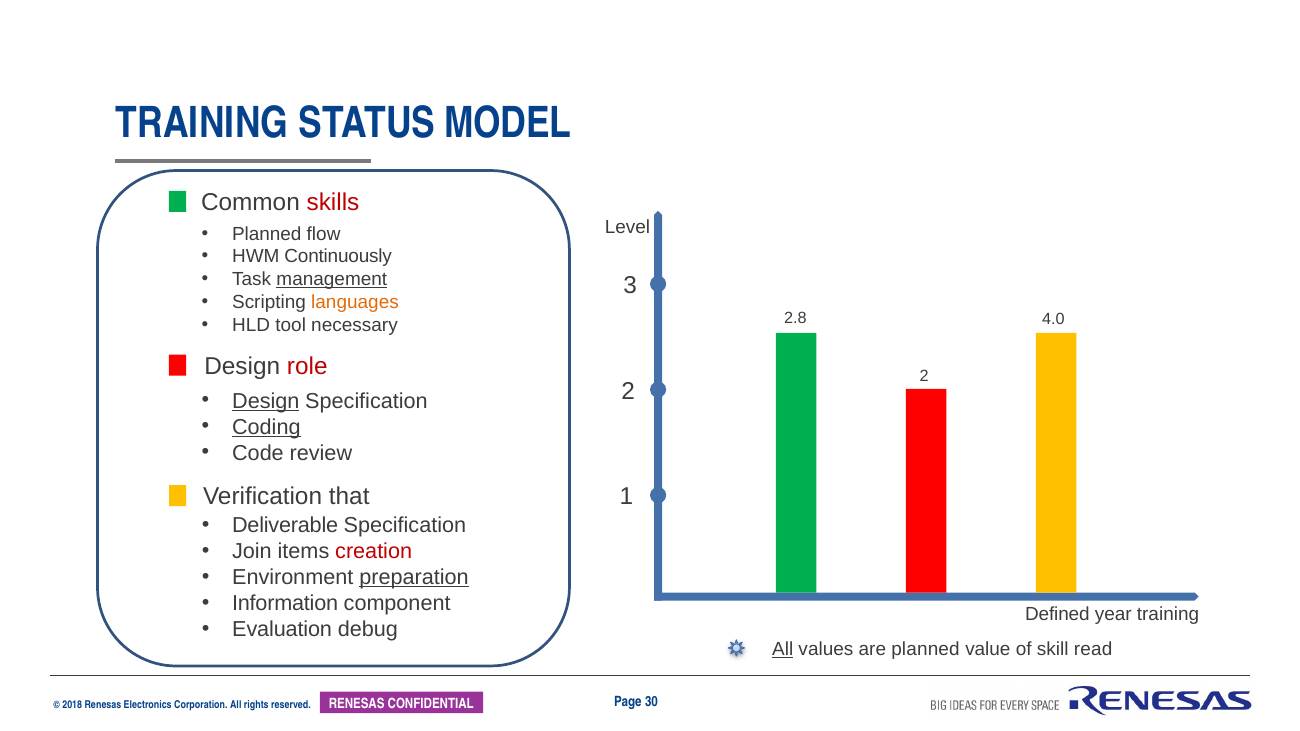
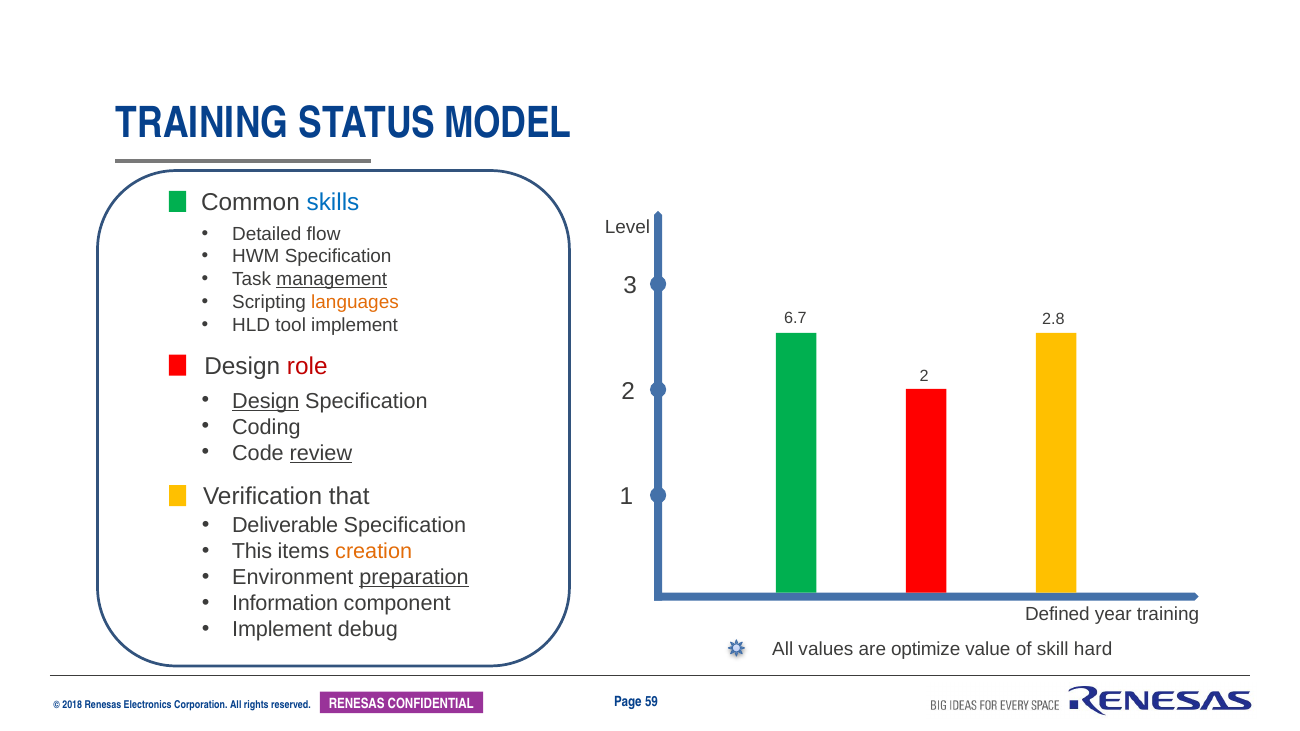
skills colour: red -> blue
Planned at (267, 234): Planned -> Detailed
HWM Continuously: Continuously -> Specification
2.8: 2.8 -> 6.7
4.0: 4.0 -> 2.8
tool necessary: necessary -> implement
Coding underline: present -> none
review underline: none -> present
Join: Join -> This
creation colour: red -> orange
Evaluation at (282, 630): Evaluation -> Implement
All at (783, 649) underline: present -> none
are planned: planned -> optimize
read: read -> hard
30: 30 -> 59
